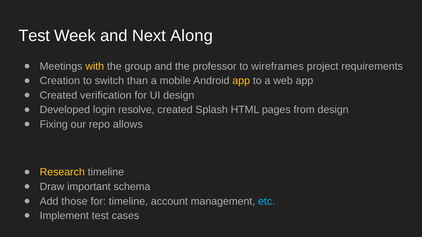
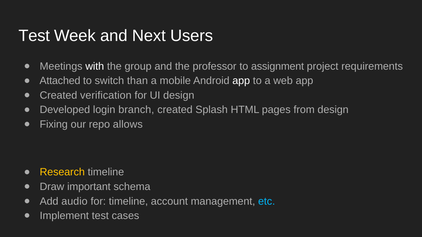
Along: Along -> Users
with colour: yellow -> white
wireframes: wireframes -> assignment
Creation: Creation -> Attached
app at (241, 81) colour: yellow -> white
resolve: resolve -> branch
those: those -> audio
